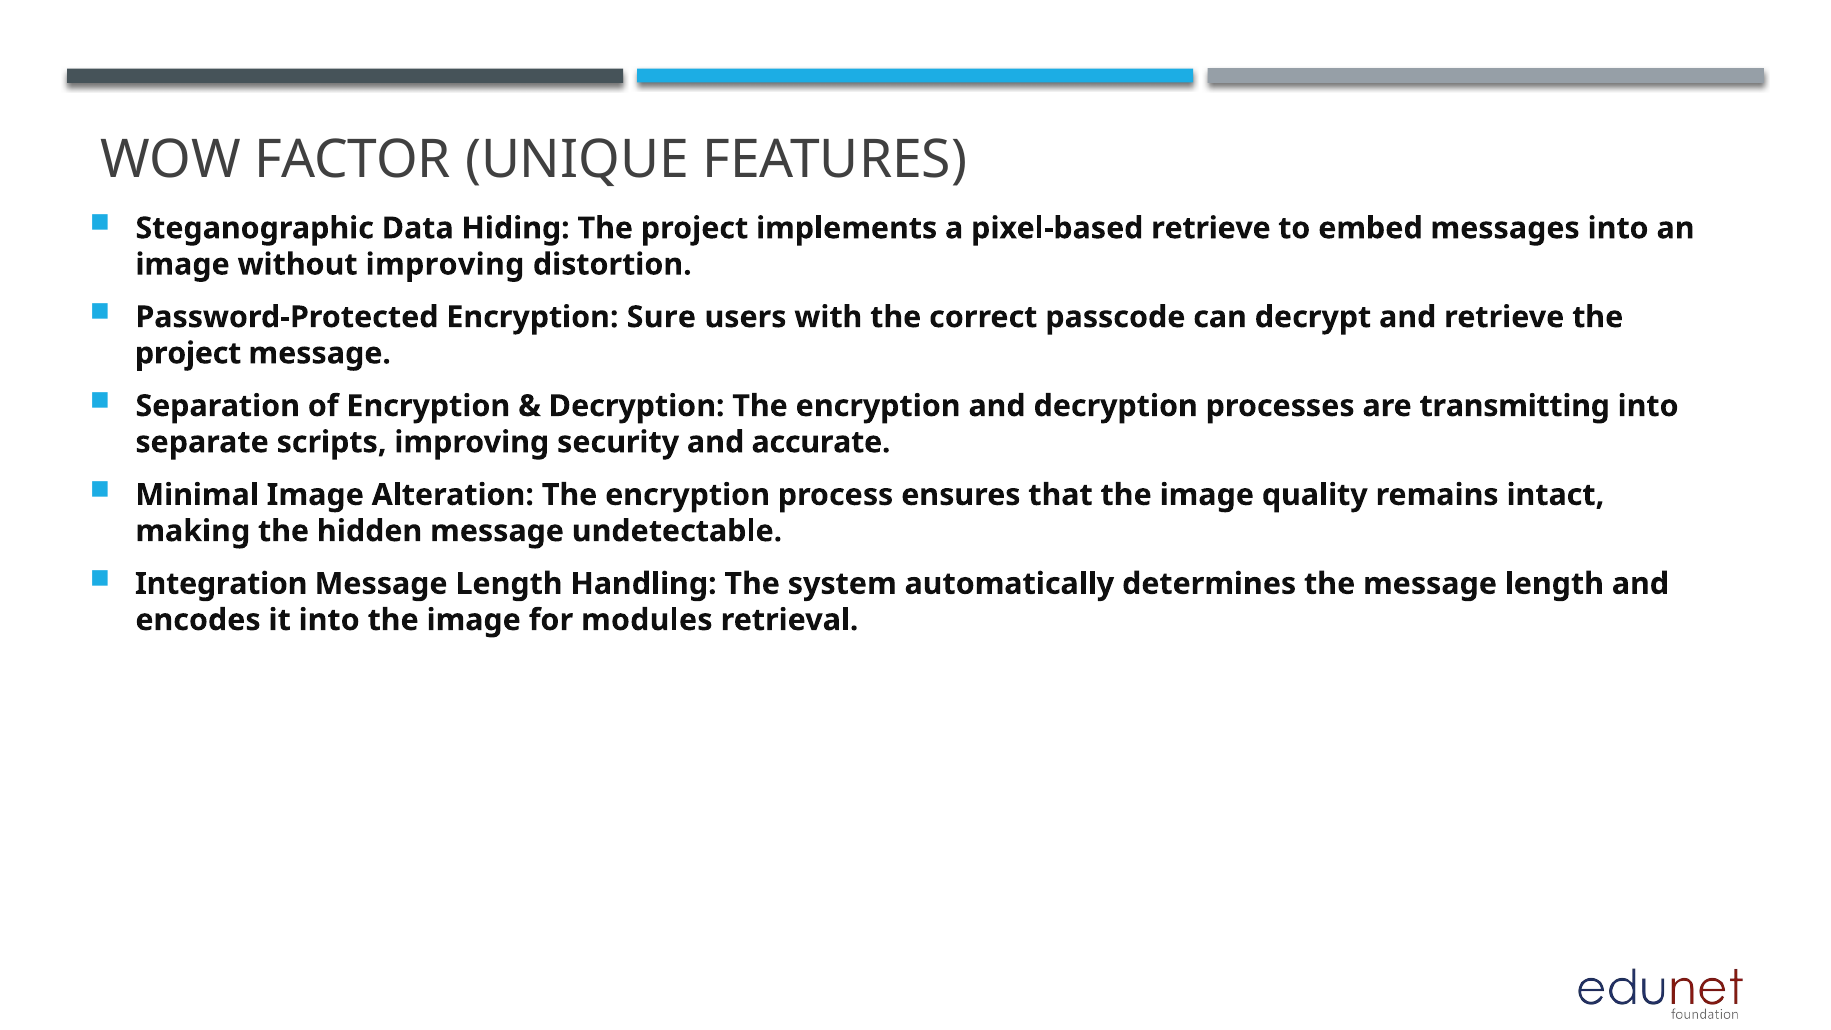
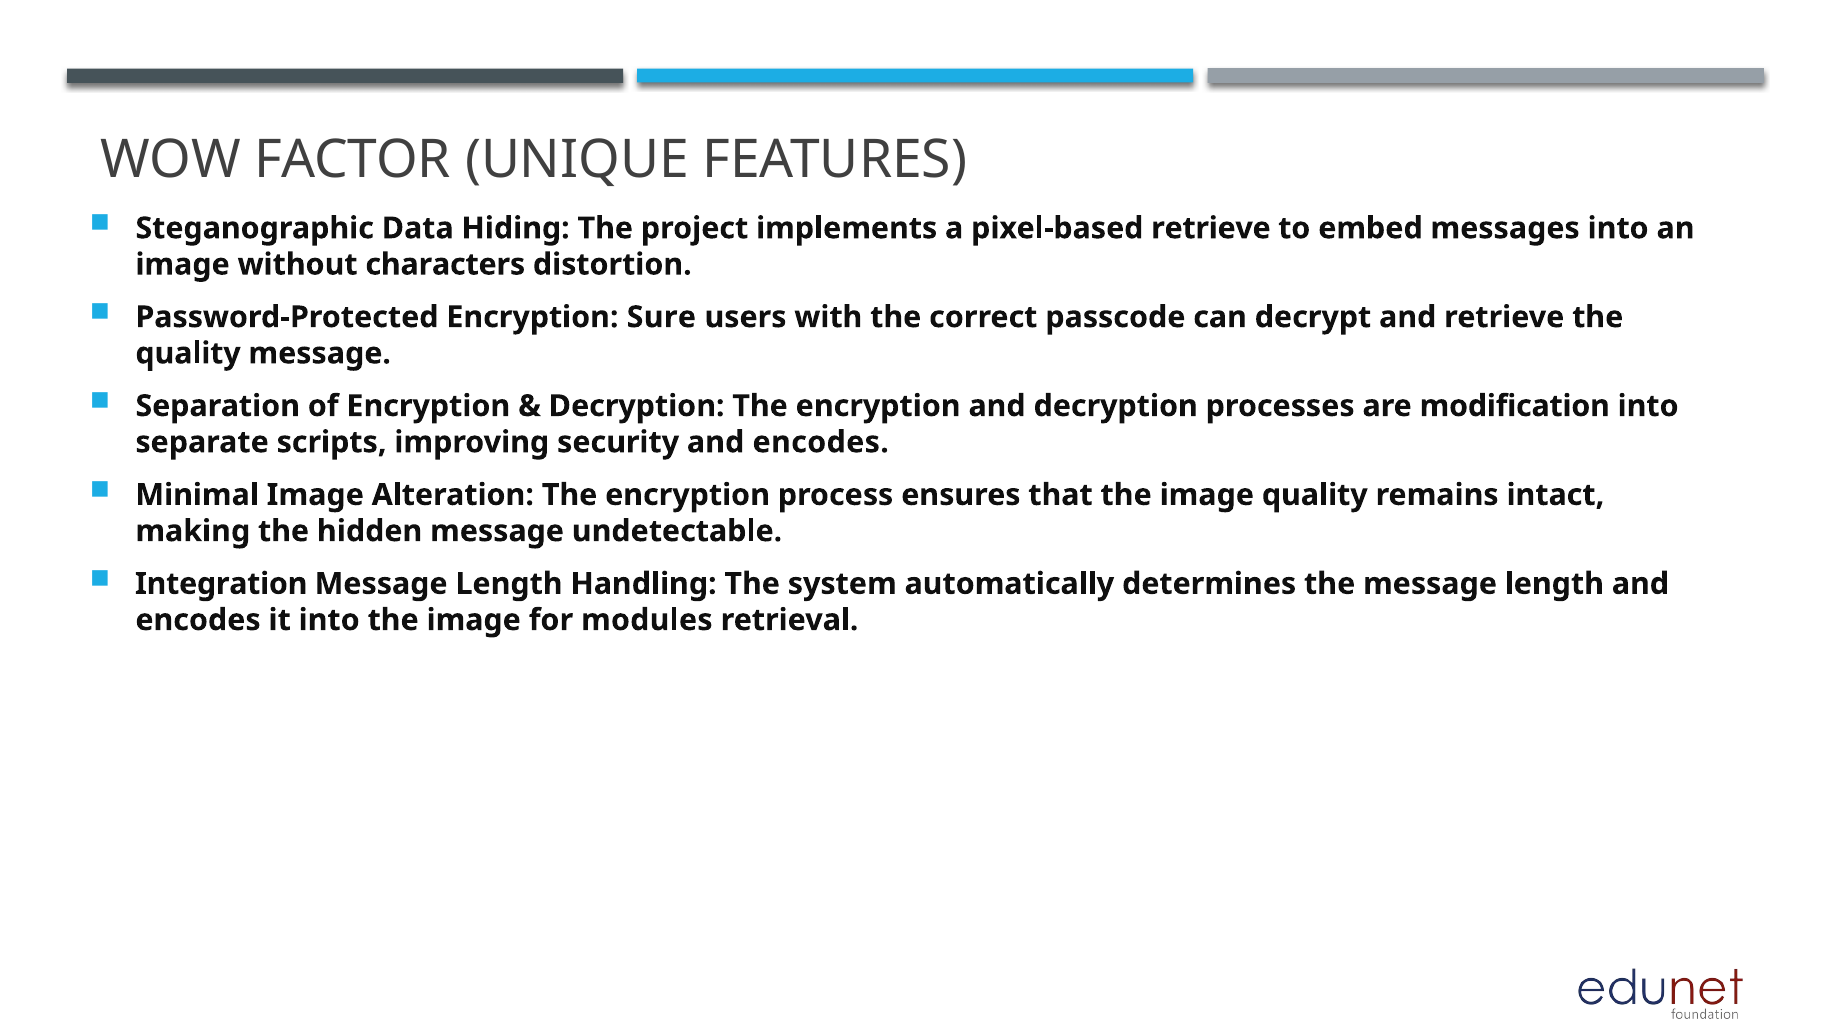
without improving: improving -> characters
project at (188, 353): project -> quality
transmitting: transmitting -> modification
security and accurate: accurate -> encodes
